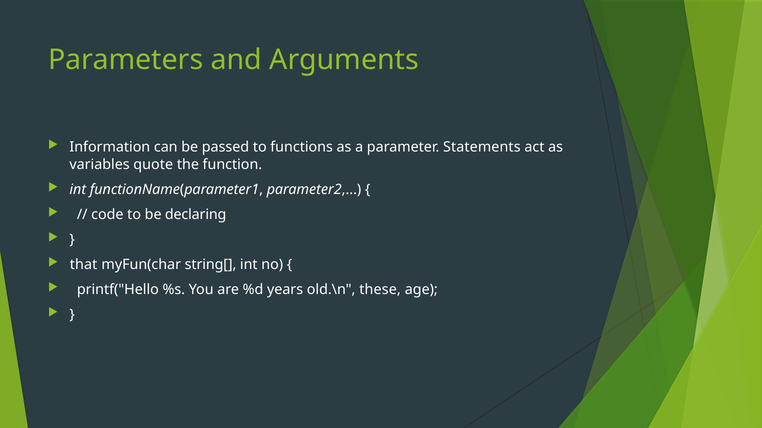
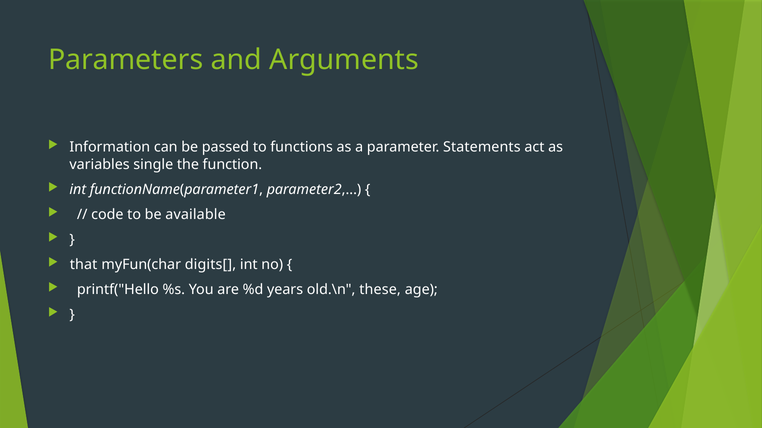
quote: quote -> single
declaring: declaring -> available
string[: string[ -> digits[
